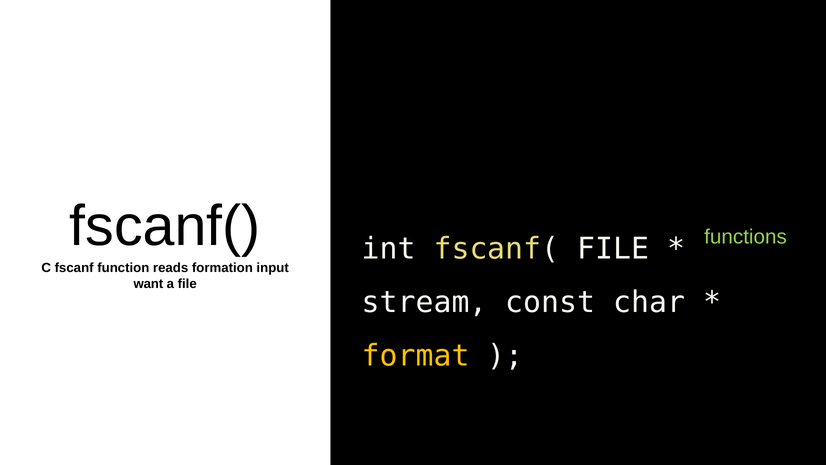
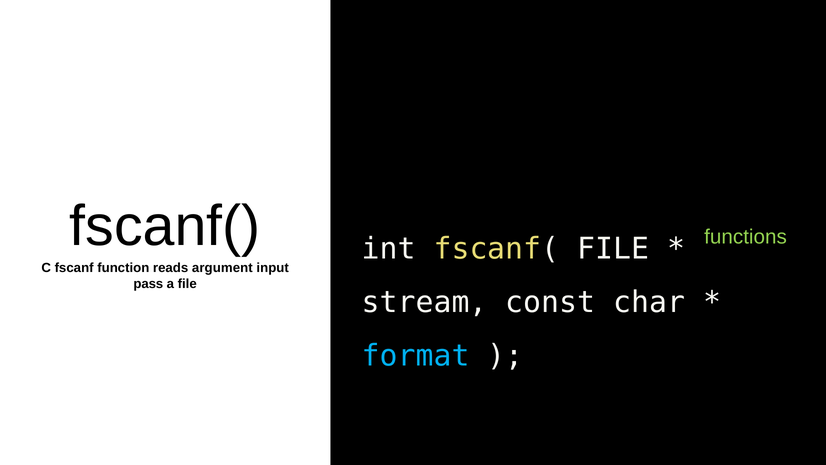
formation: formation -> argument
want: want -> pass
format colour: yellow -> light blue
